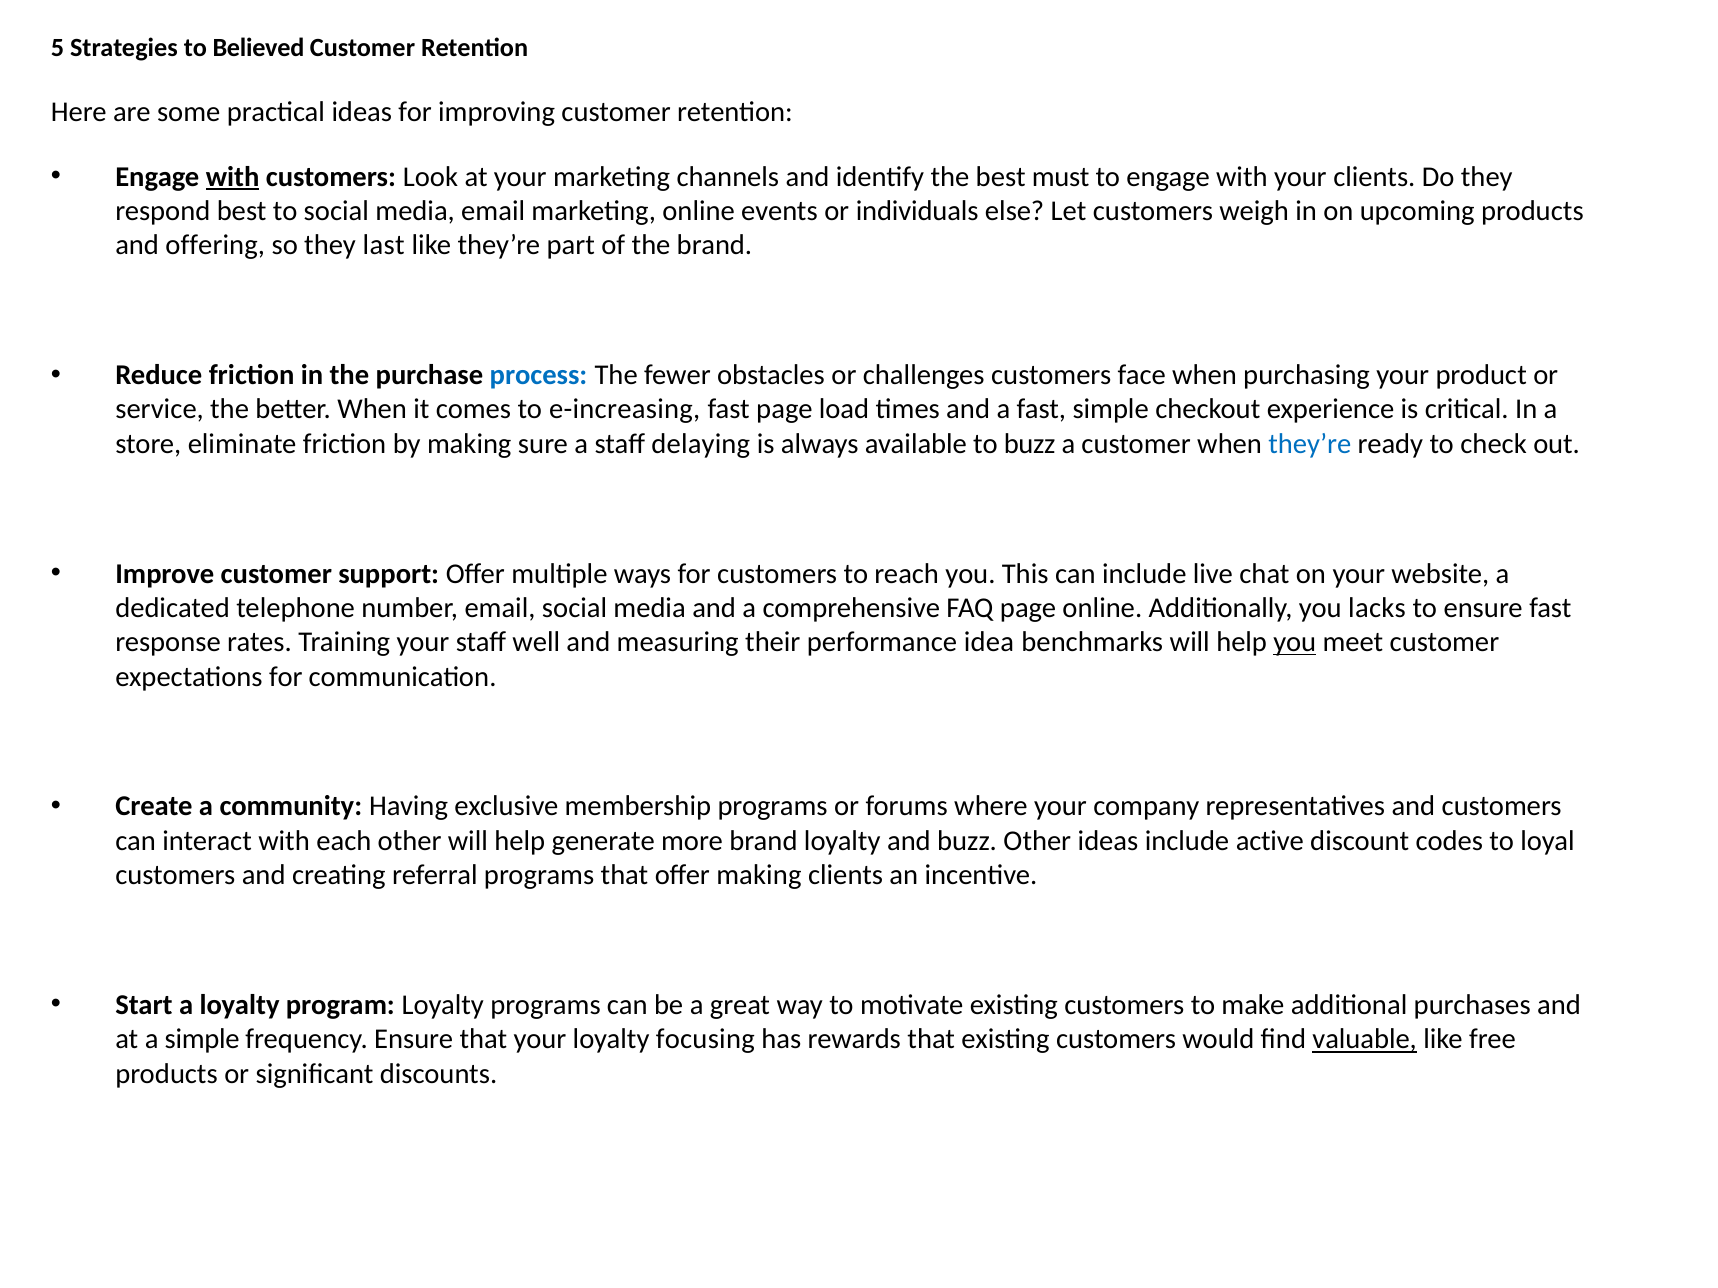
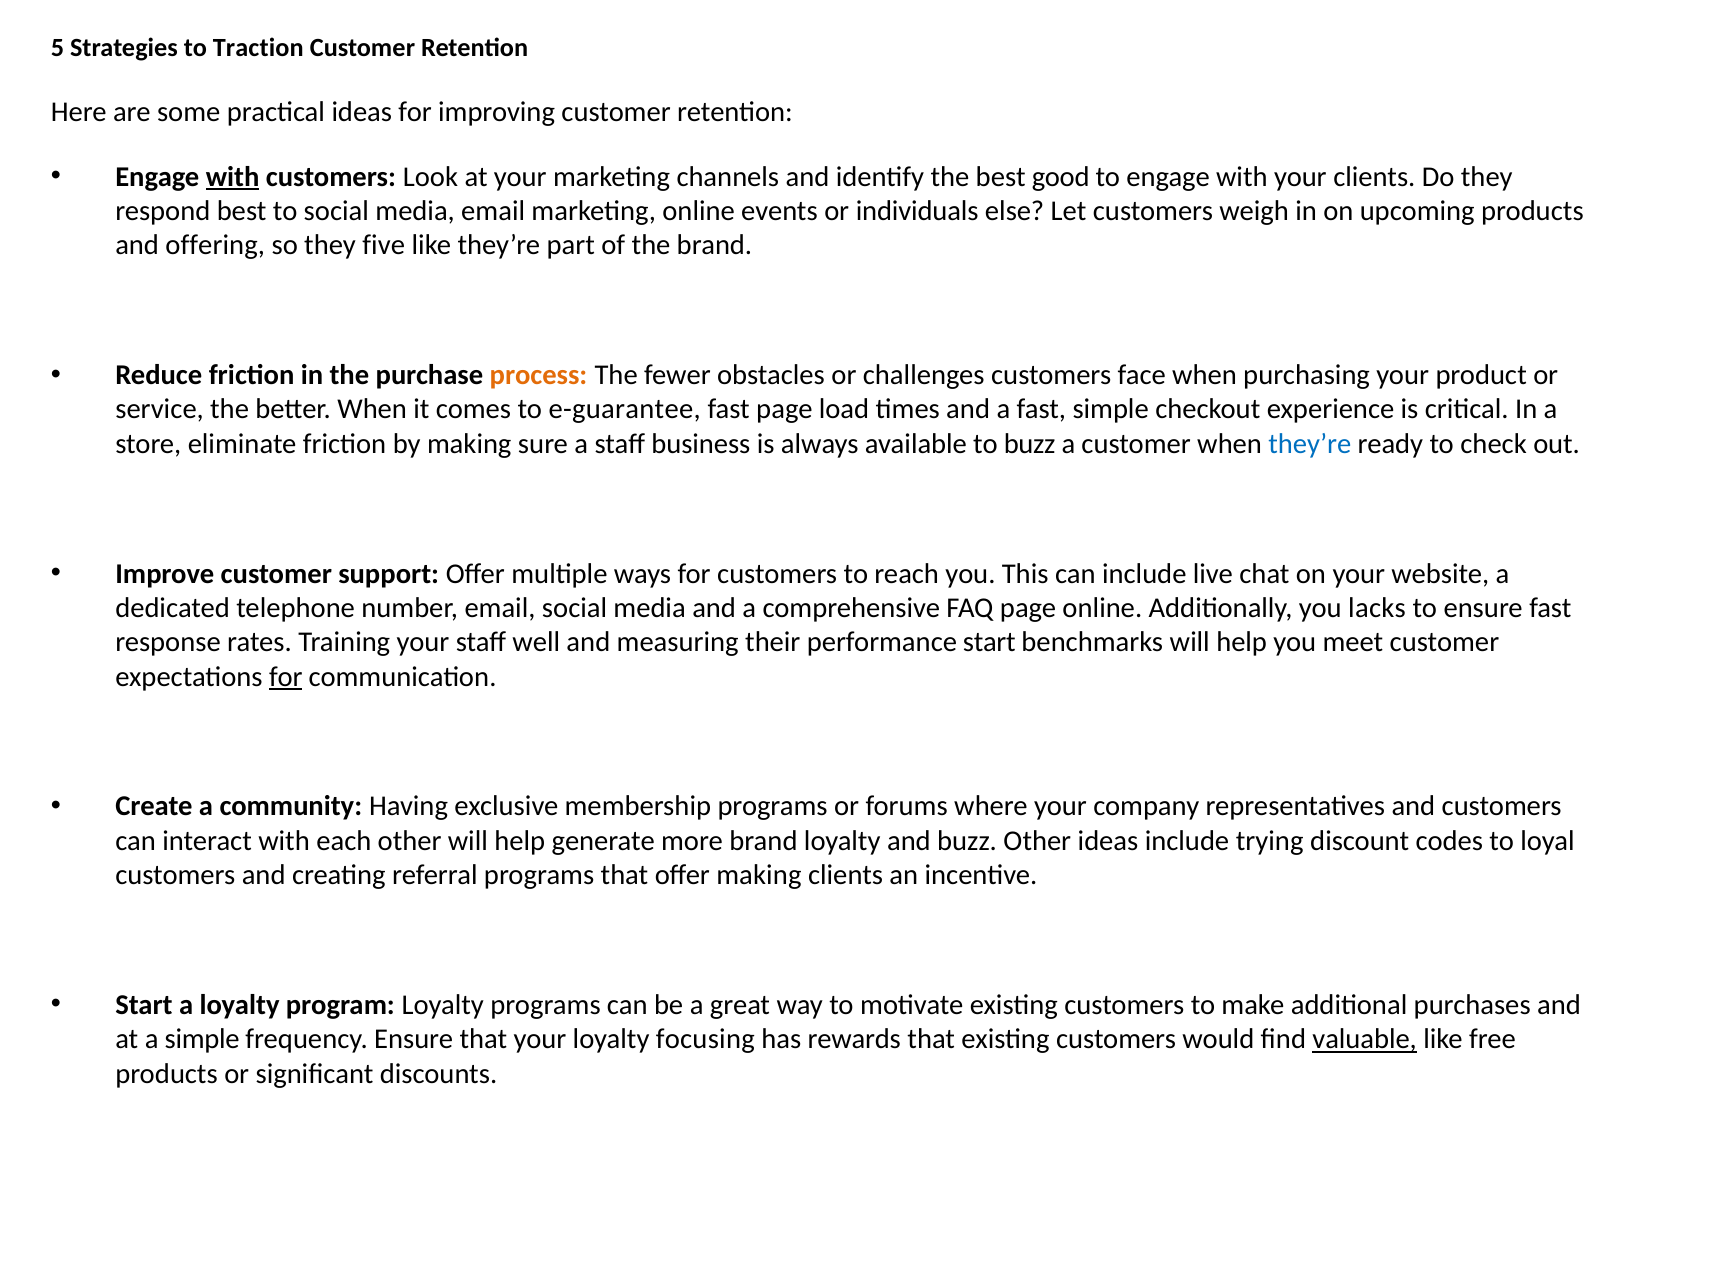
Believed: Believed -> Traction
must: must -> good
last: last -> five
process colour: blue -> orange
e-increasing: e-increasing -> e-guarantee
delaying: delaying -> business
performance idea: idea -> start
you at (1295, 643) underline: present -> none
for at (286, 677) underline: none -> present
active: active -> trying
